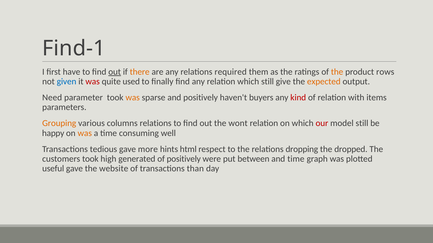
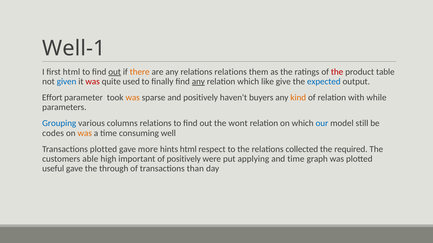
Find-1: Find-1 -> Well-1
first have: have -> html
relations required: required -> relations
the at (337, 72) colour: orange -> red
rows: rows -> table
any at (198, 82) underline: none -> present
which still: still -> like
expected colour: orange -> blue
Need: Need -> Effort
kind colour: red -> orange
items: items -> while
Grouping colour: orange -> blue
our colour: red -> blue
happy: happy -> codes
Transactions tedious: tedious -> plotted
dropping: dropping -> collected
dropped: dropped -> required
customers took: took -> able
generated: generated -> important
between: between -> applying
website: website -> through
